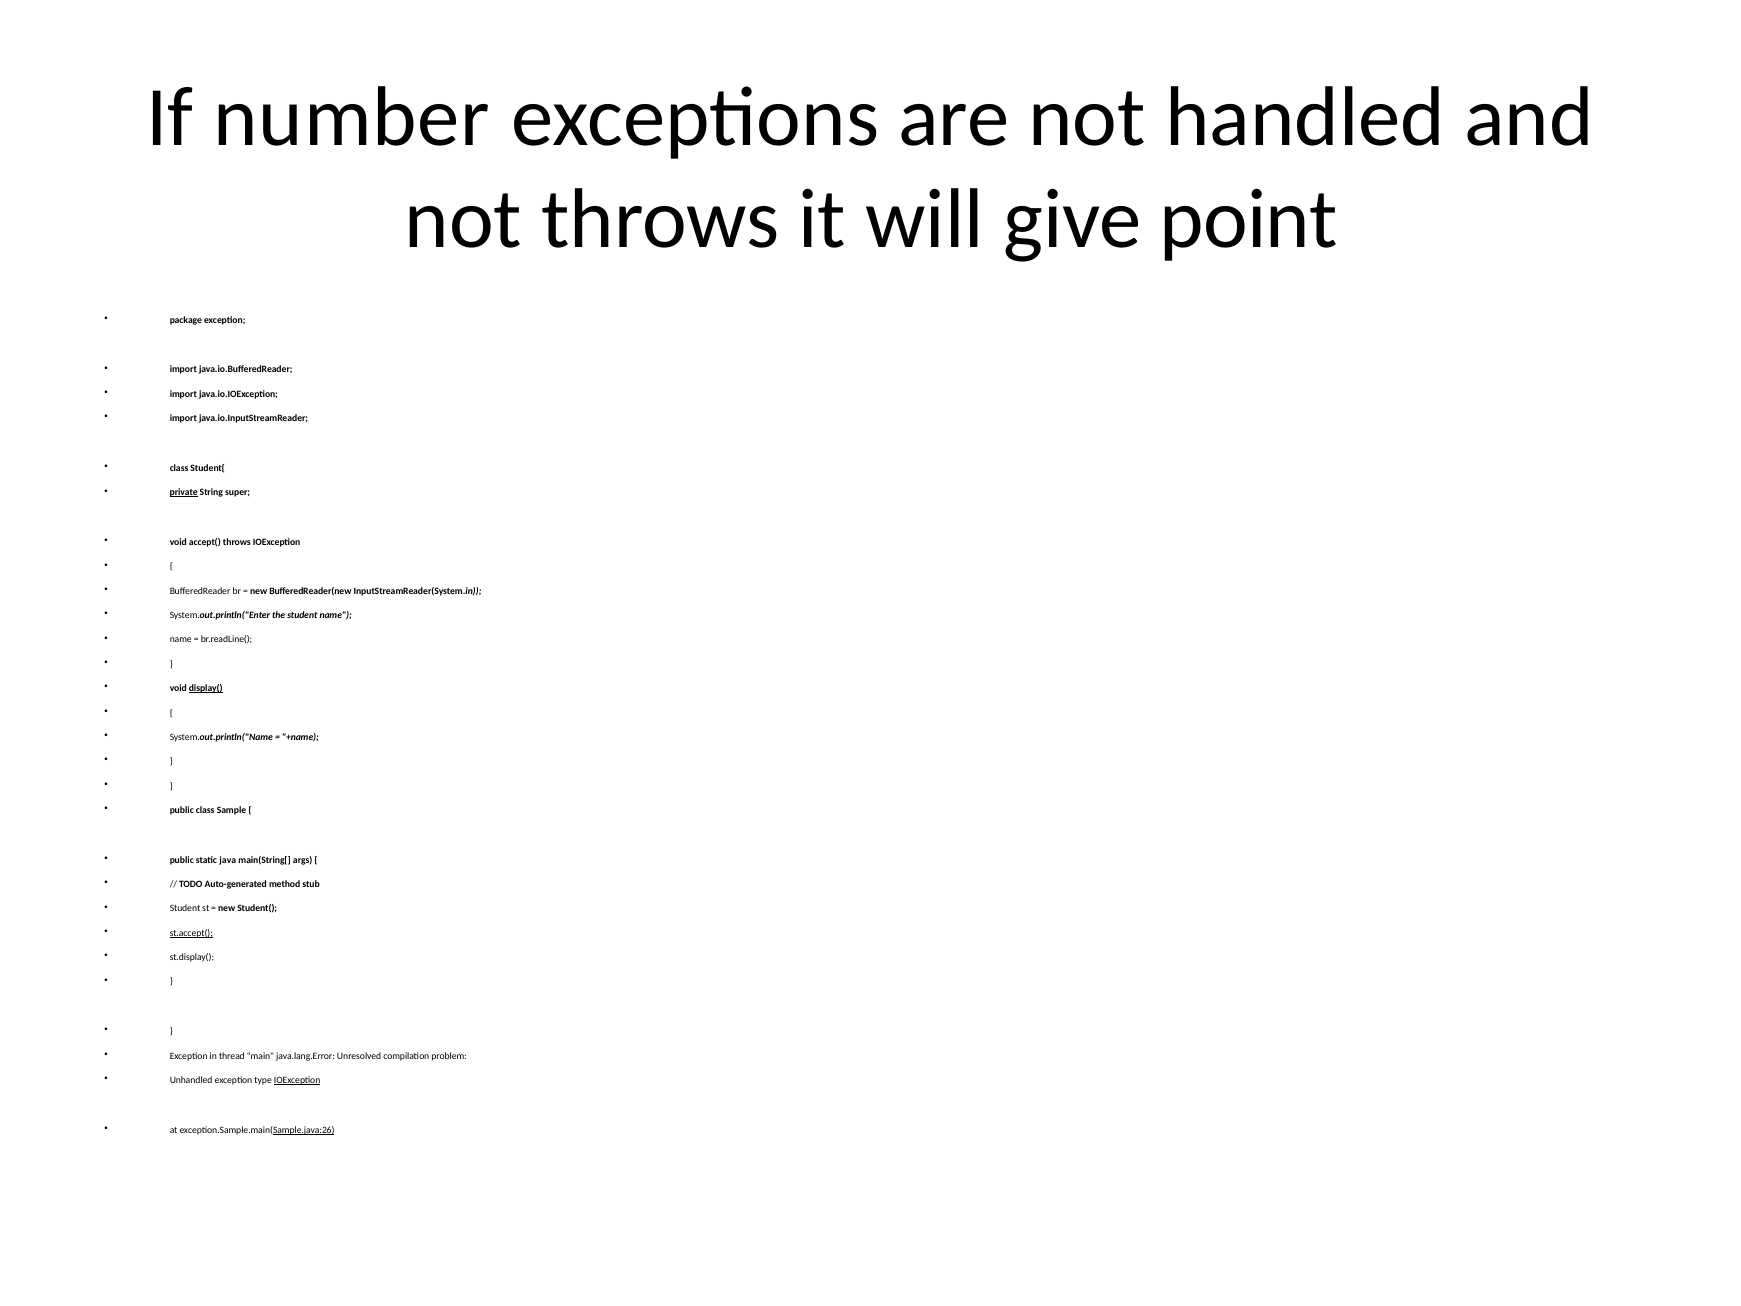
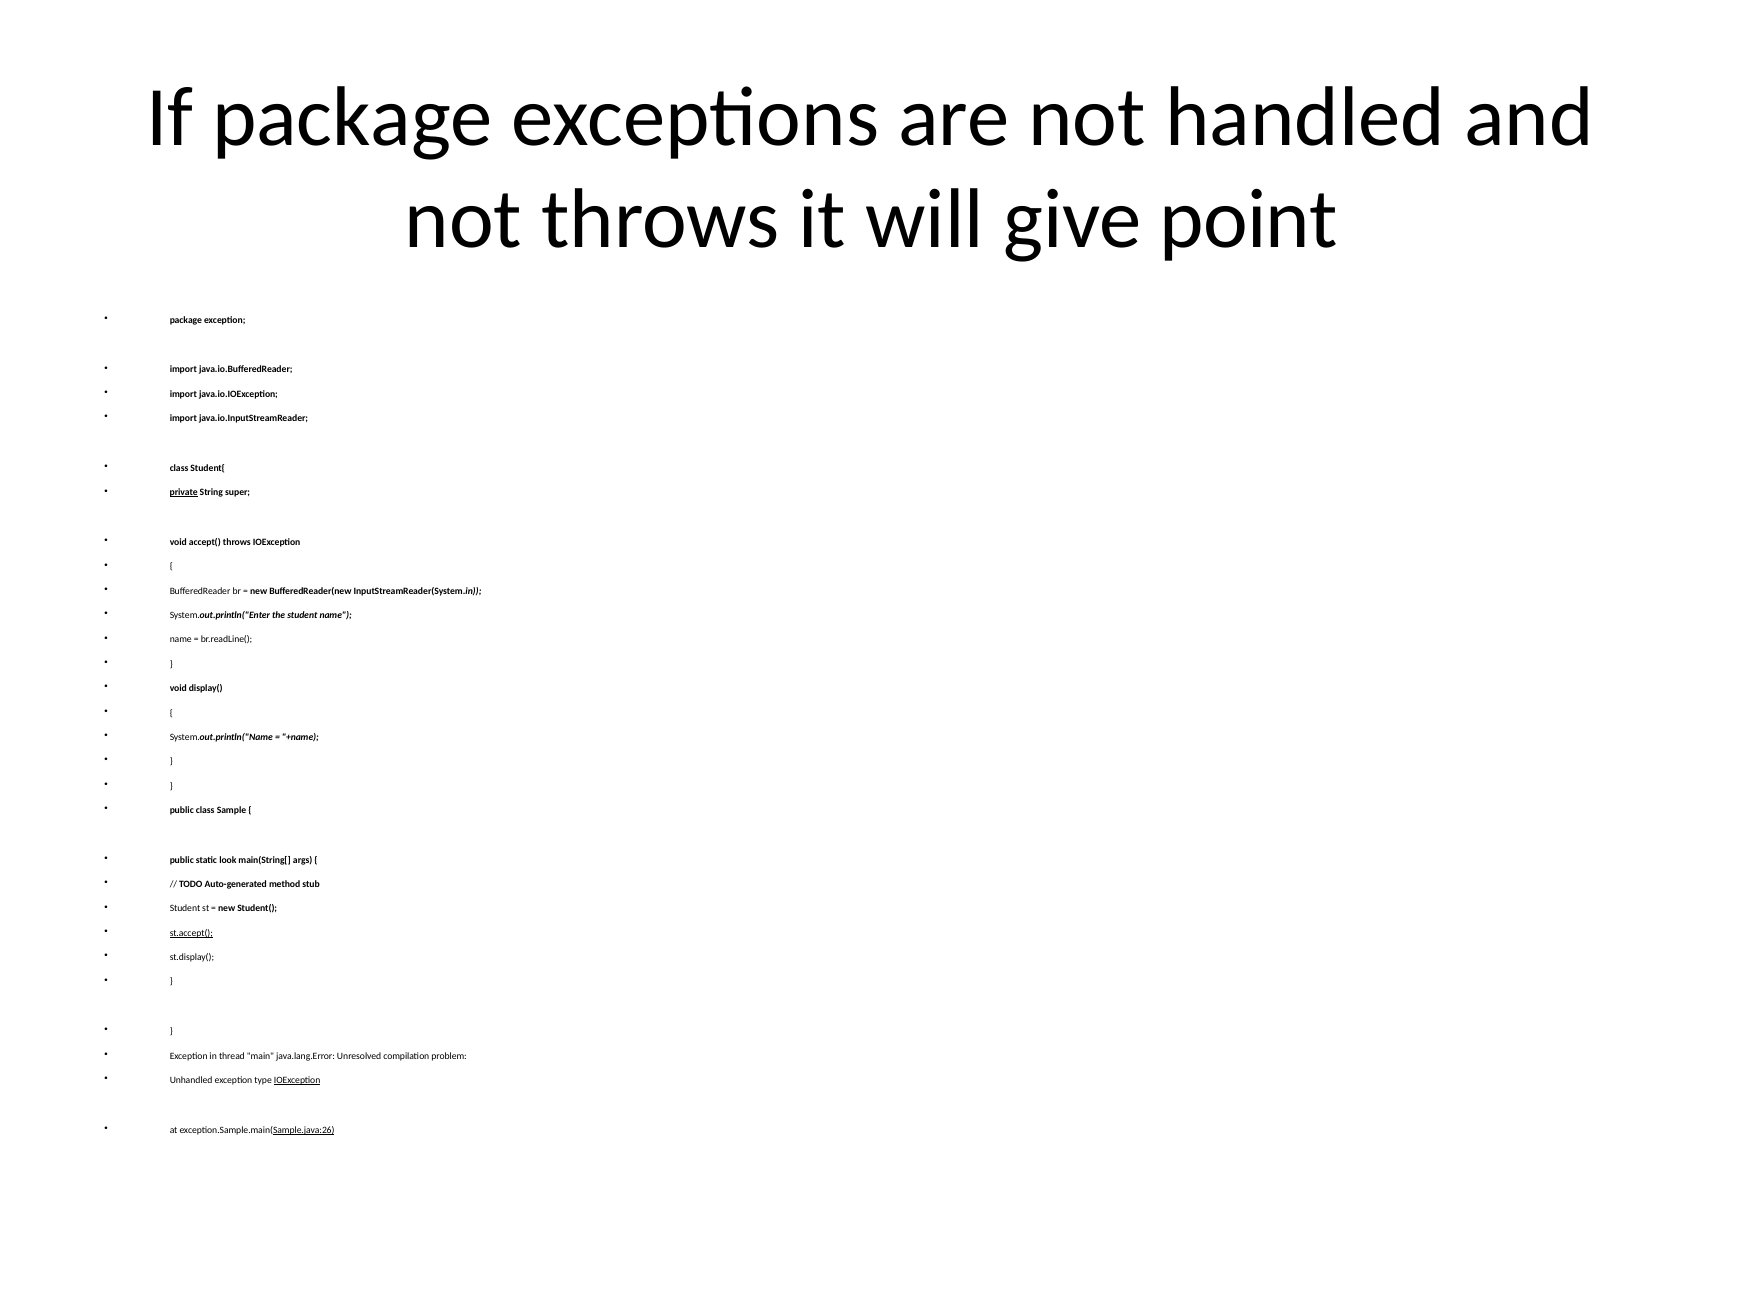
If number: number -> package
display( underline: present -> none
java: java -> look
